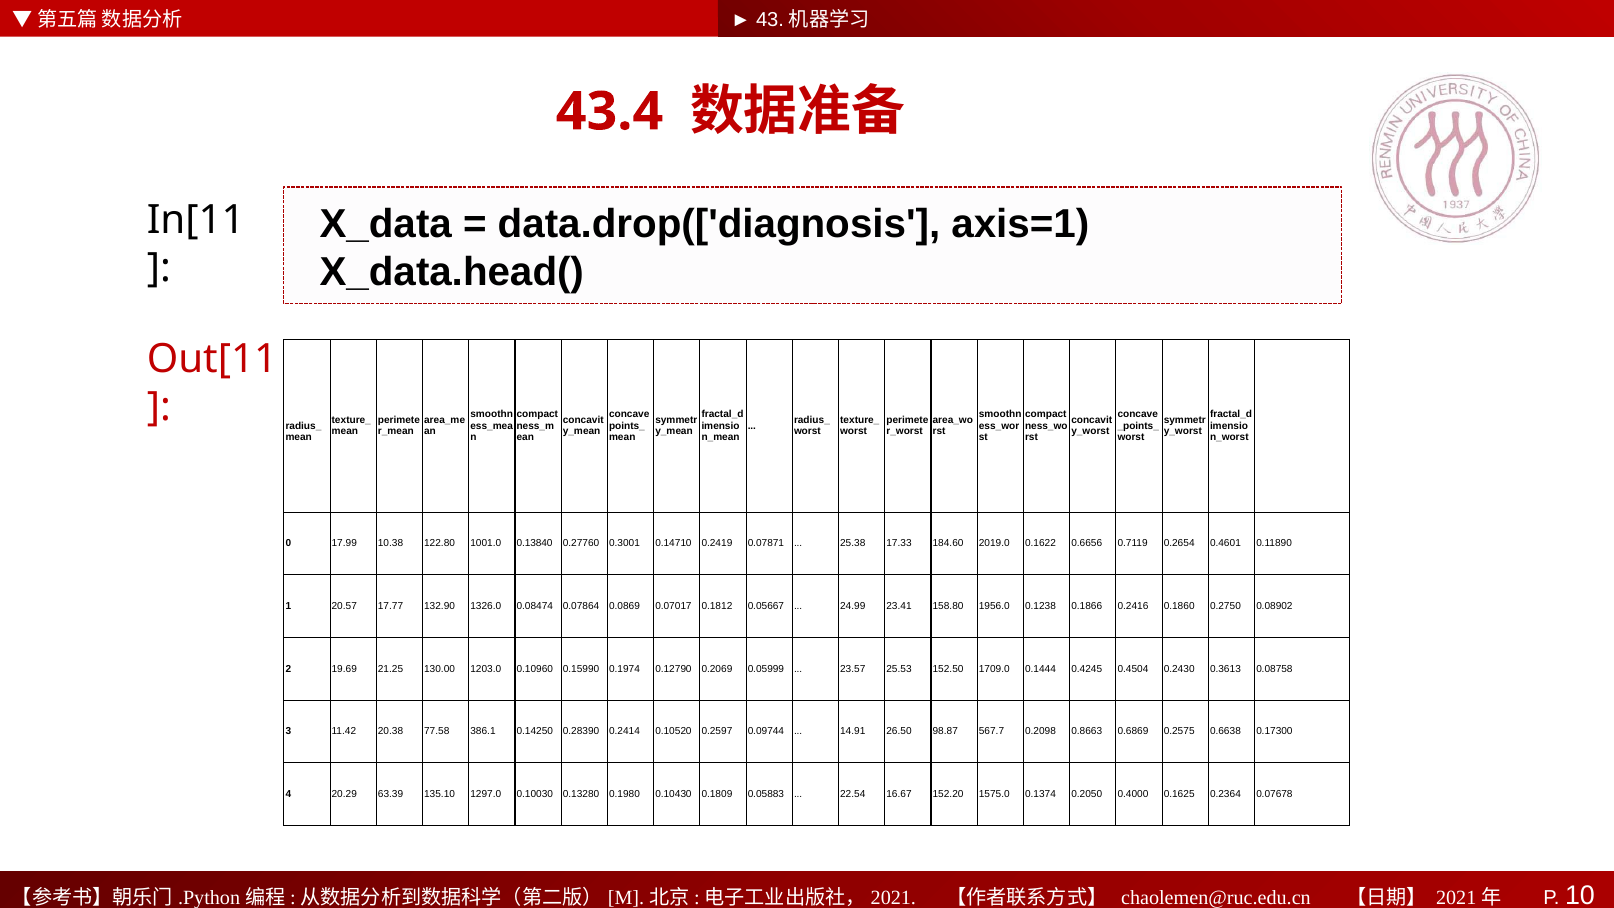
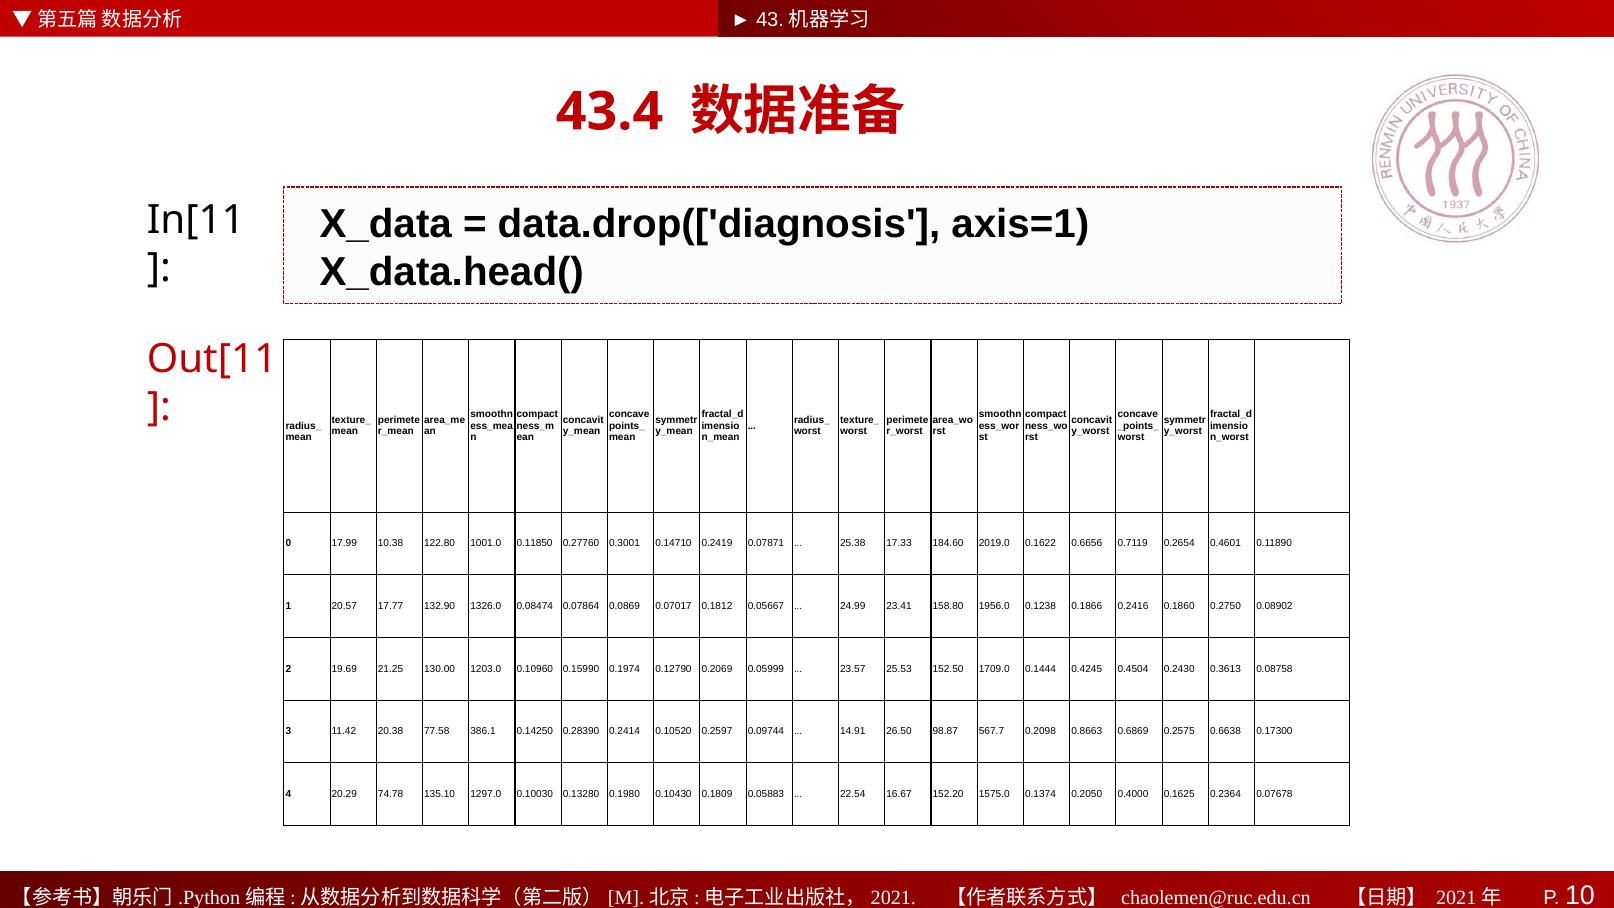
0.13840: 0.13840 -> 0.11850
63.39: 63.39 -> 74.78
